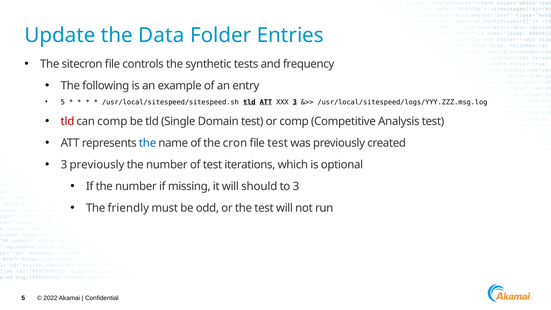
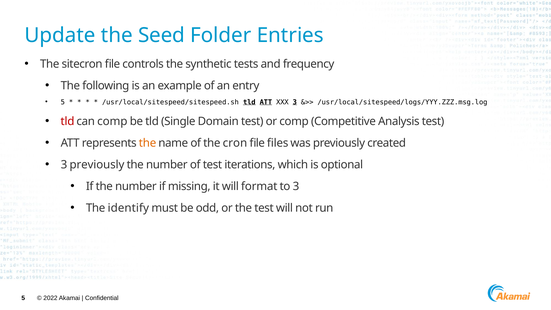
Data: Data -> Seed
the at (148, 143) colour: blue -> orange
file test: test -> files
should: should -> format
friendly: friendly -> identify
